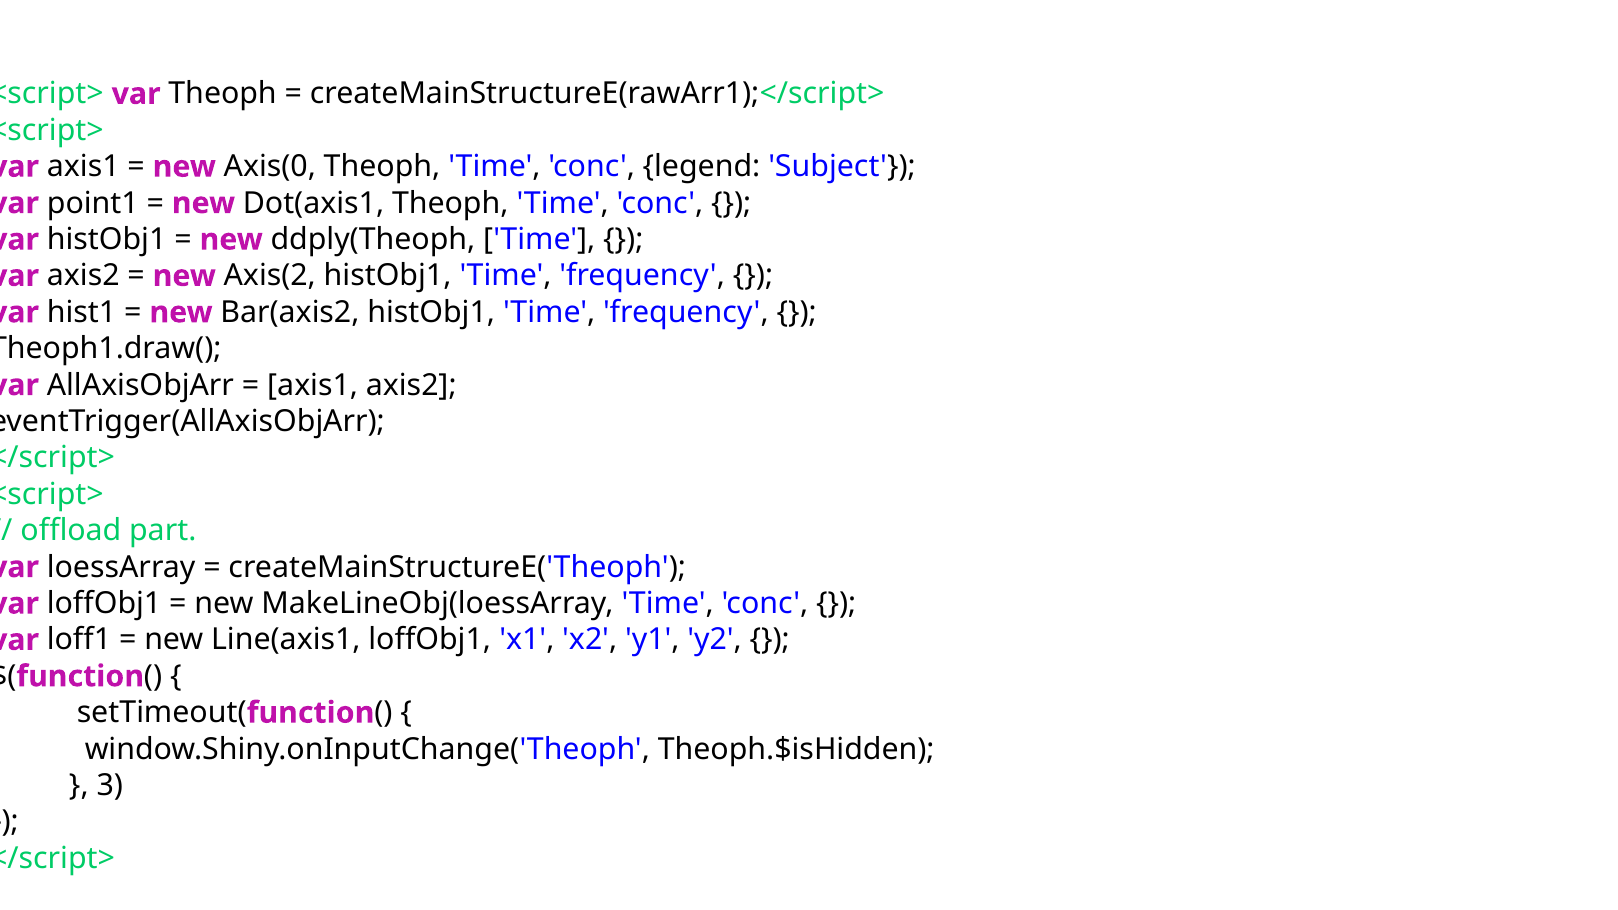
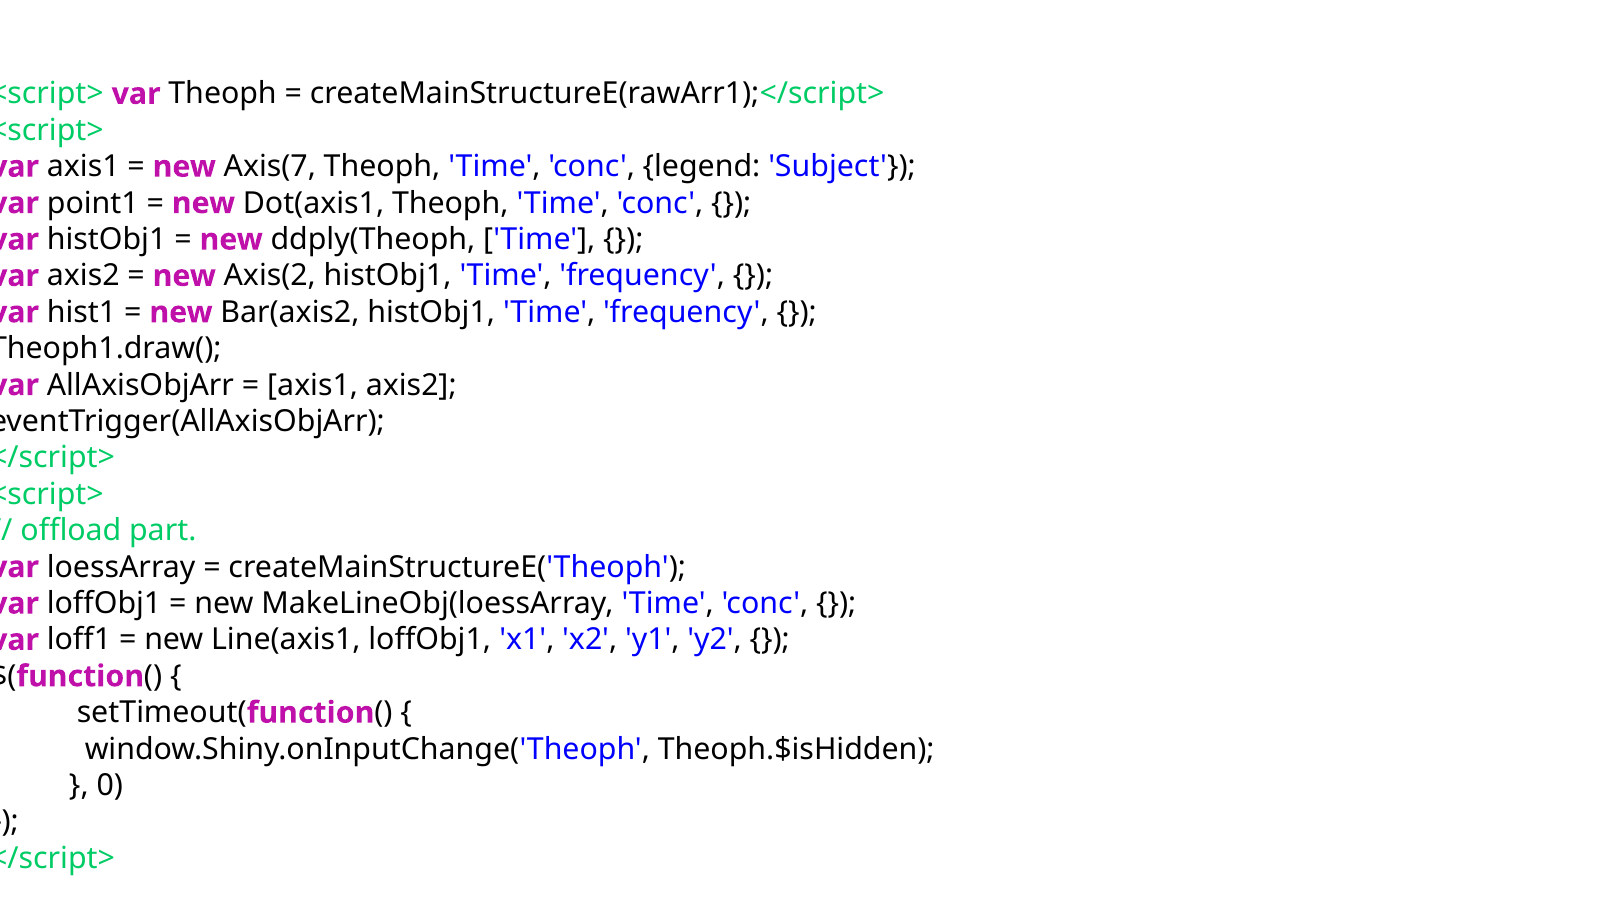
Axis(0: Axis(0 -> Axis(7
3: 3 -> 0
